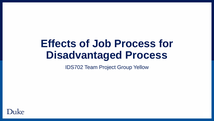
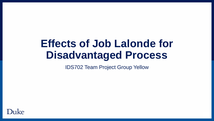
Job Process: Process -> Lalonde
